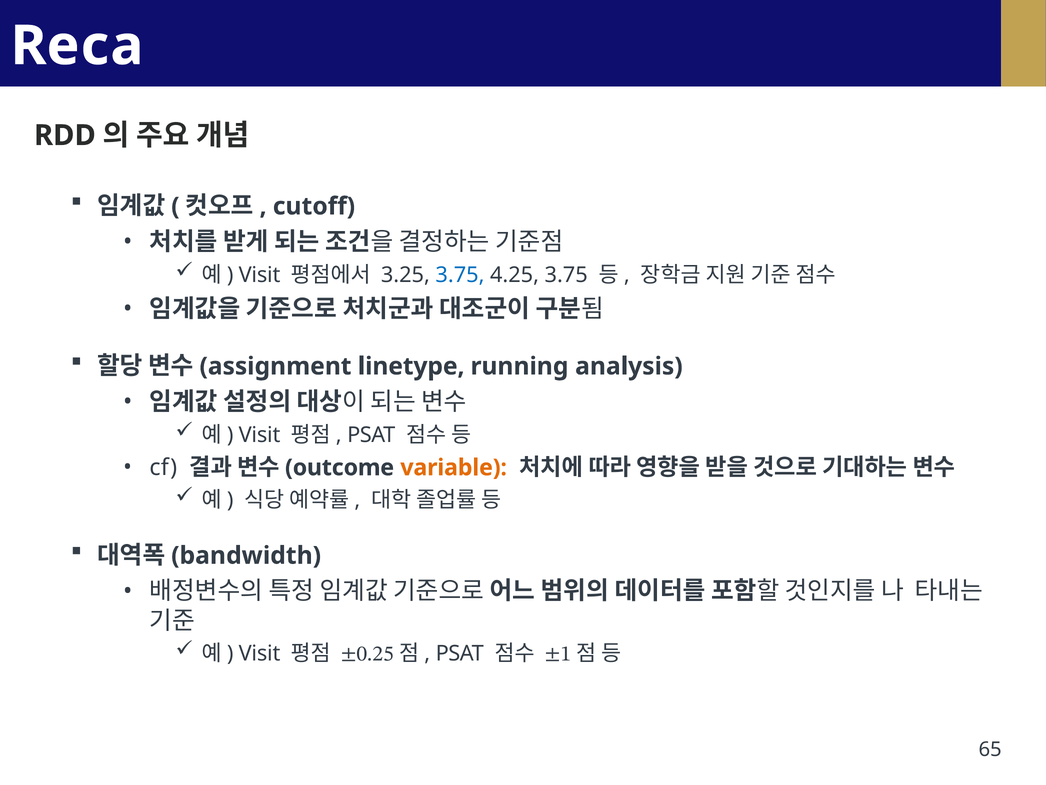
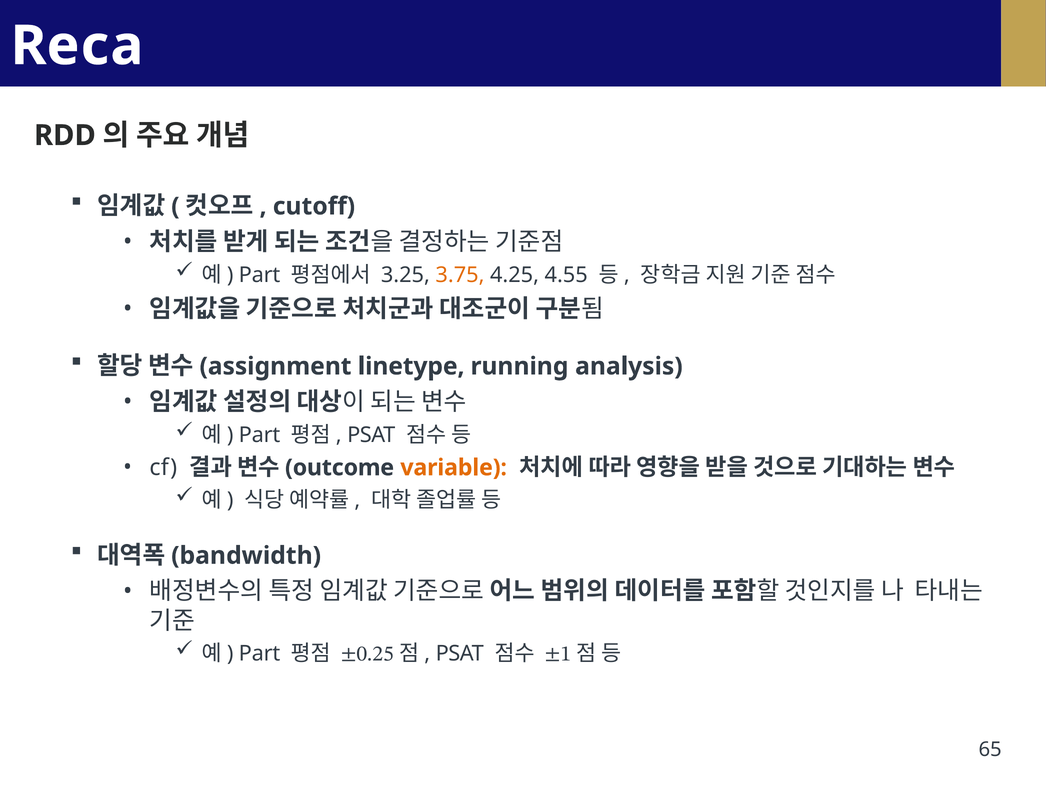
Visit at (260, 275): Visit -> Part
3.75 at (460, 275) colour: blue -> orange
4.25 3.75: 3.75 -> 4.55
Visit at (260, 435): Visit -> Part
Visit at (260, 653): Visit -> Part
